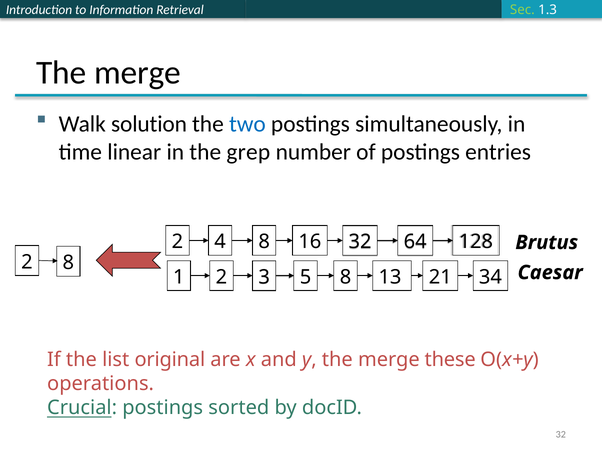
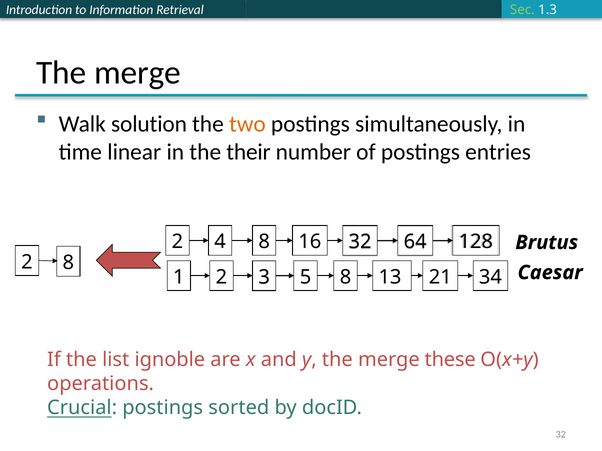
two colour: blue -> orange
grep: grep -> their
original: original -> ignoble
